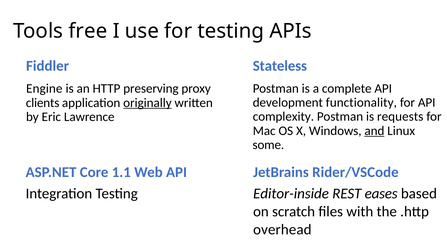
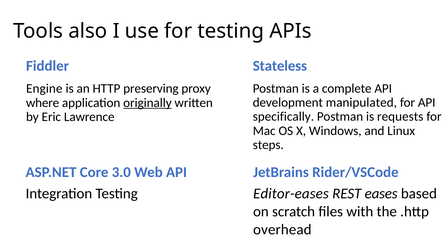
free: free -> also
functionality: functionality -> manipulated
clients: clients -> where
complexity: complexity -> specifically
and underline: present -> none
some: some -> steps
1.1: 1.1 -> 3.0
Editor-inside: Editor-inside -> Editor-eases
